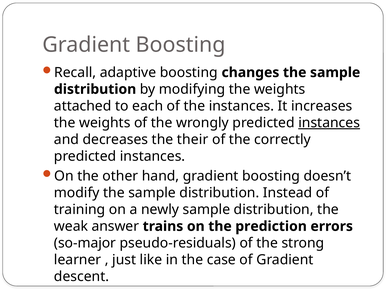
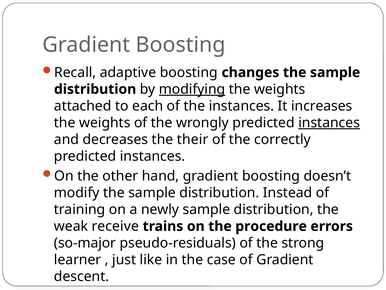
modifying underline: none -> present
answer: answer -> receive
prediction: prediction -> procedure
